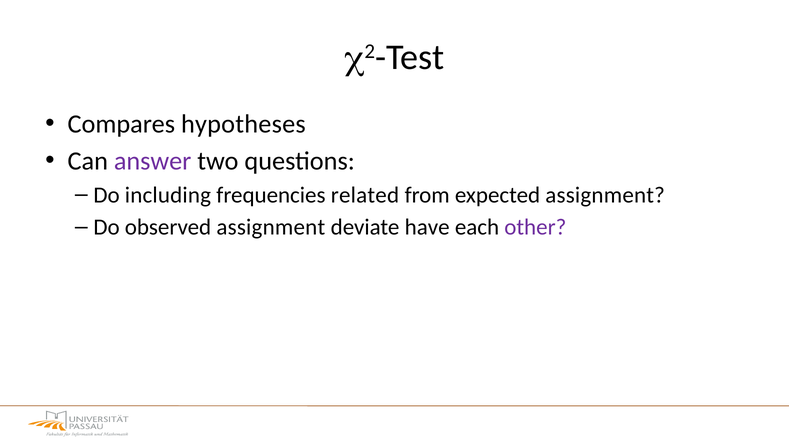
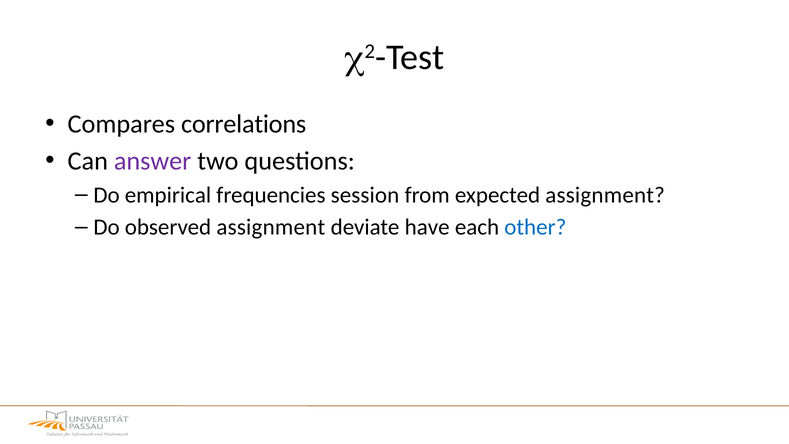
hypotheses: hypotheses -> correlations
including: including -> empirical
related: related -> session
other colour: purple -> blue
